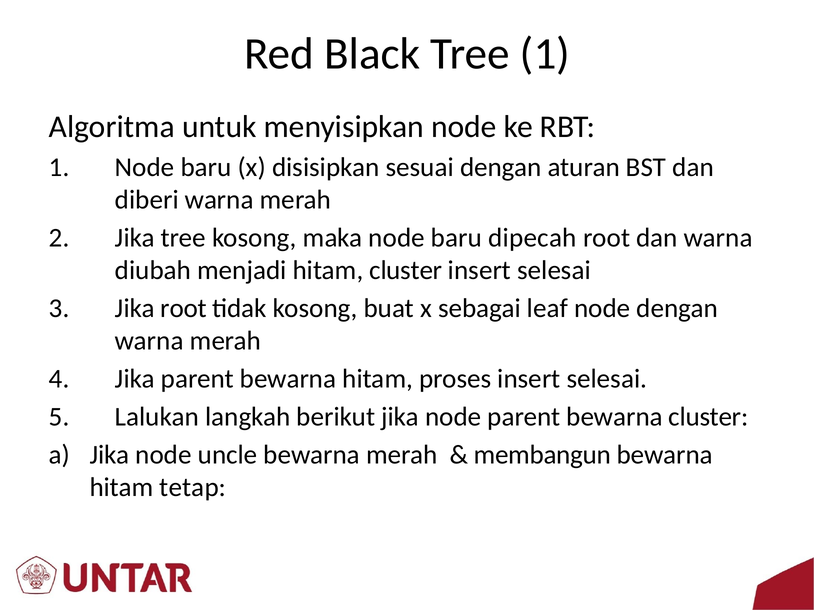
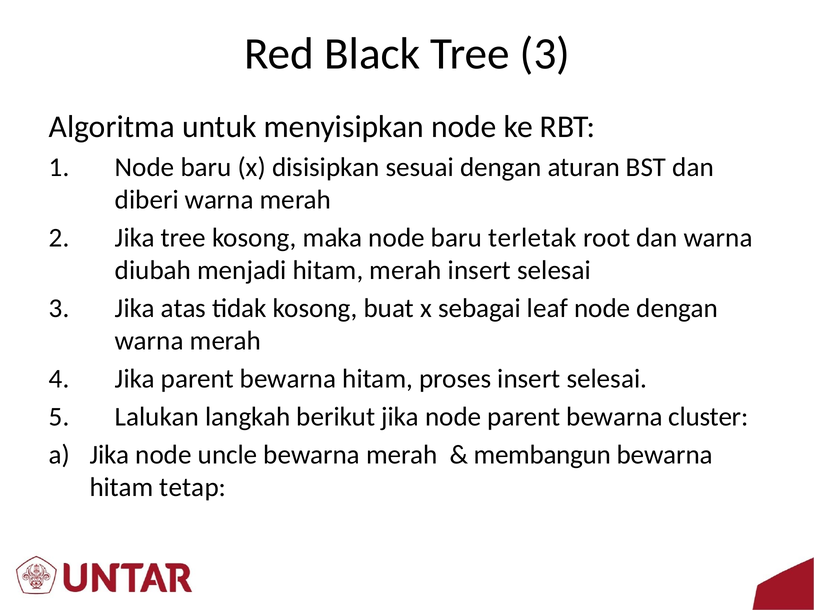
Tree 1: 1 -> 3
dipecah: dipecah -> terletak
hitam cluster: cluster -> merah
Jika root: root -> atas
